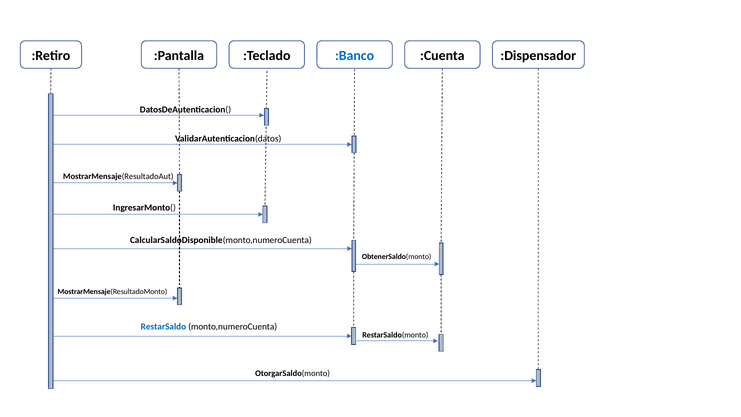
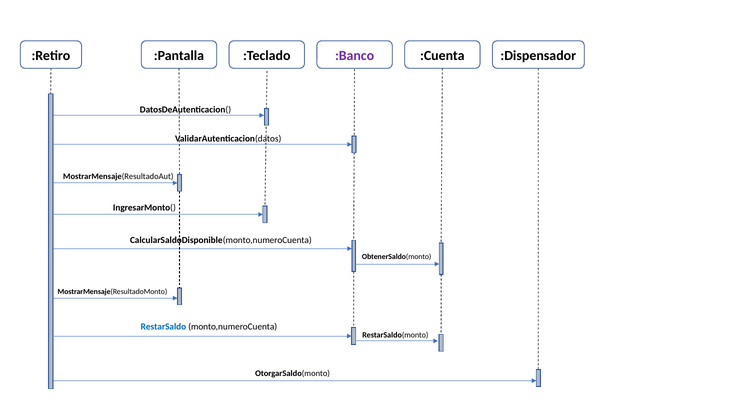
:Banco colour: blue -> purple
